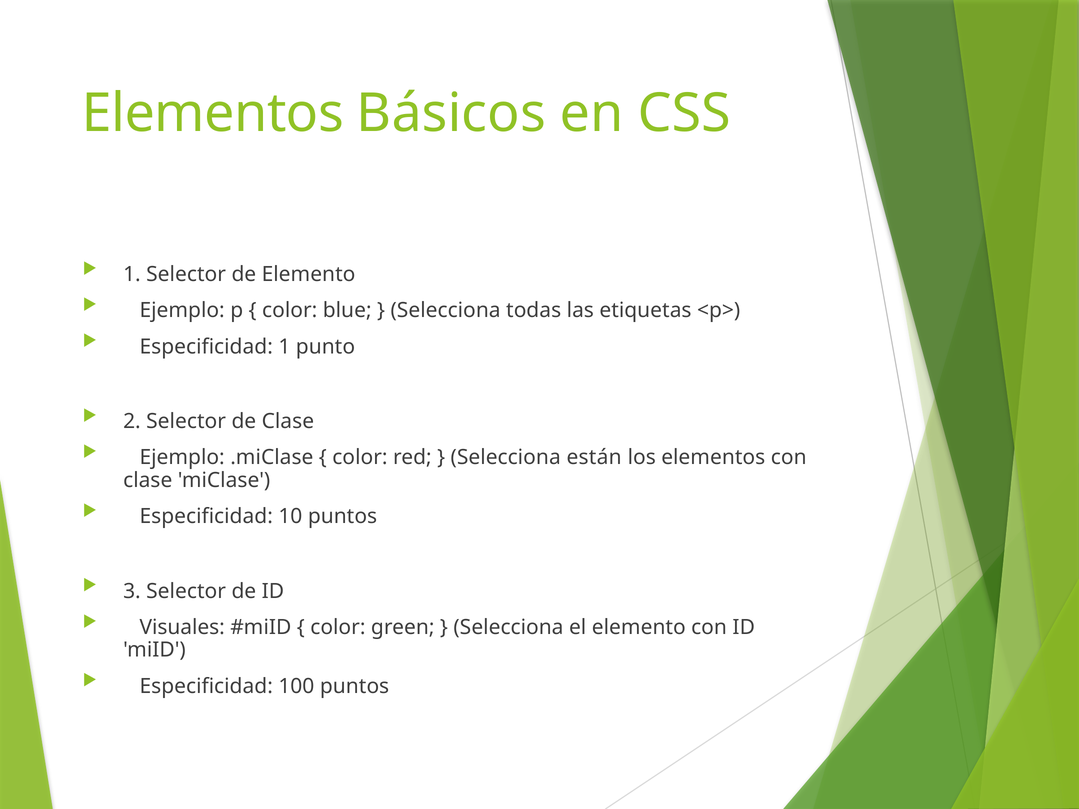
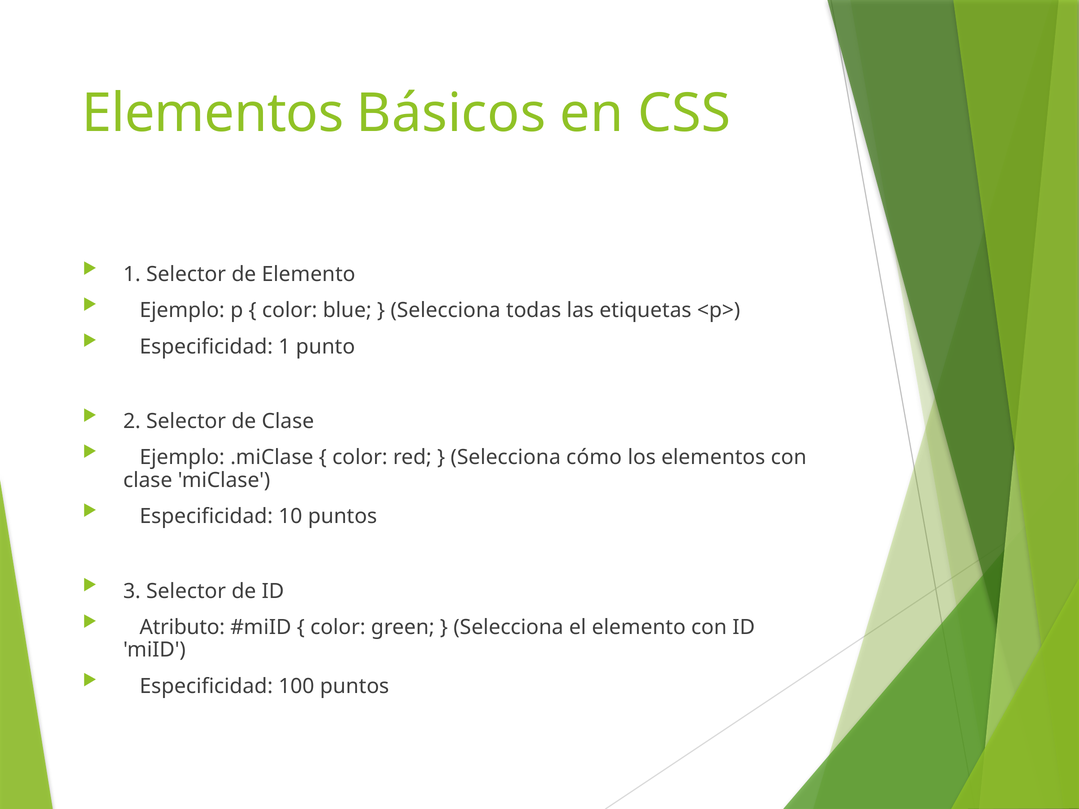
están: están -> cómo
Visuales: Visuales -> Atributo
